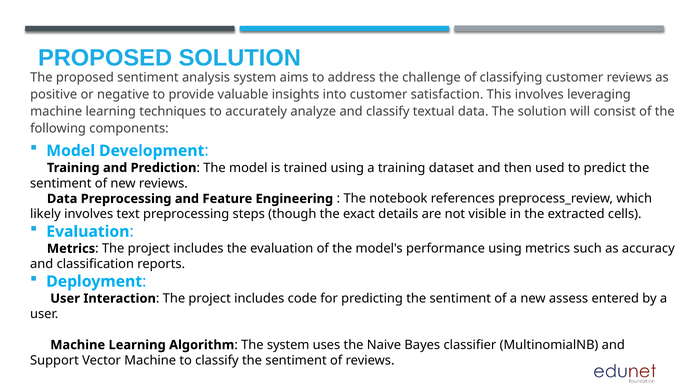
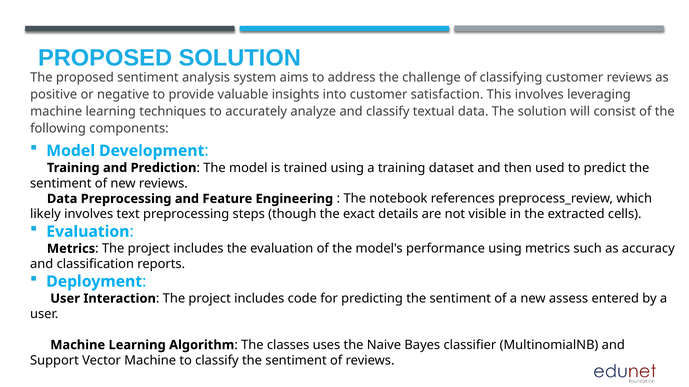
The system: system -> classes
